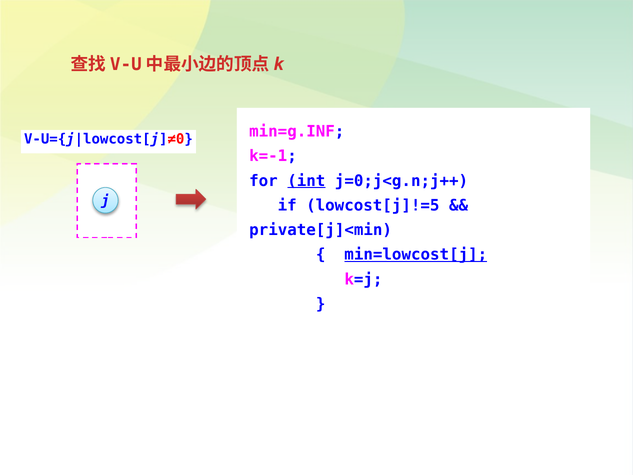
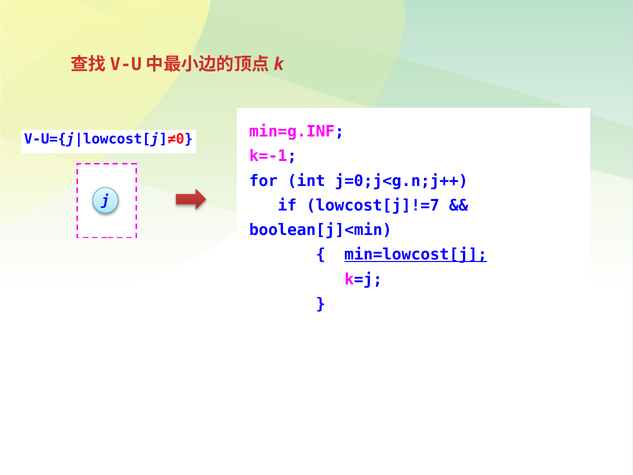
int underline: present -> none
lowcost[j]!=5: lowcost[j]!=5 -> lowcost[j]!=7
private[j]<min: private[j]<min -> boolean[j]<min
